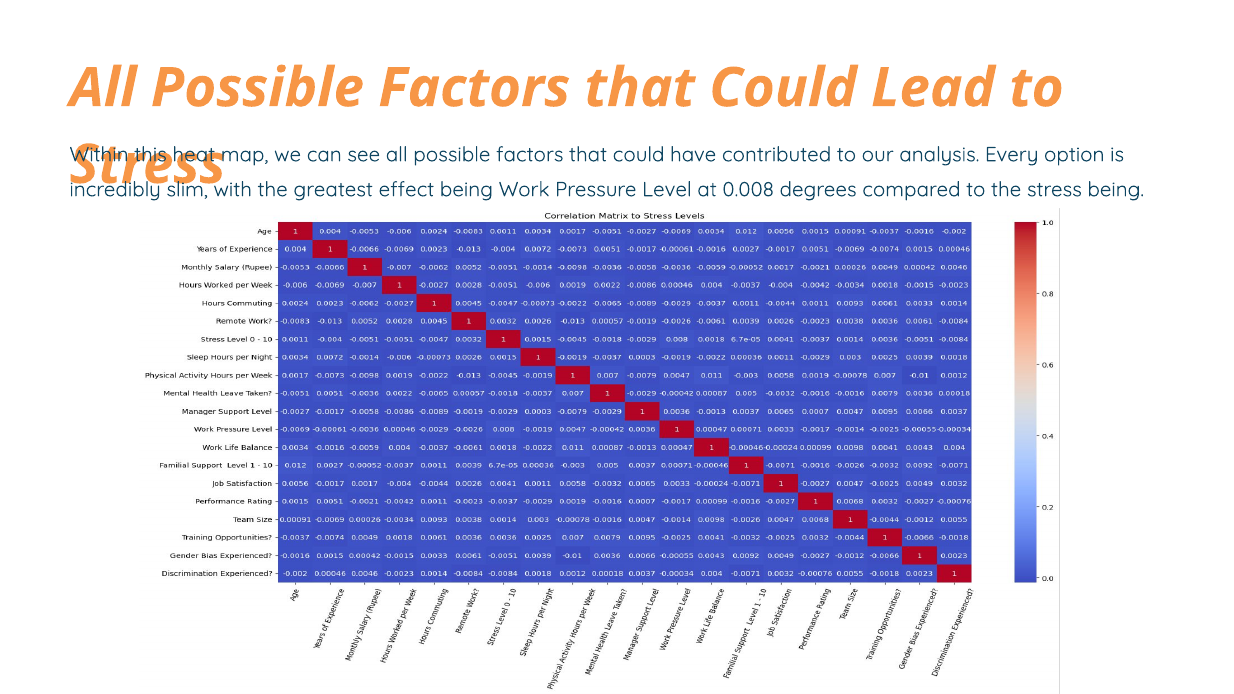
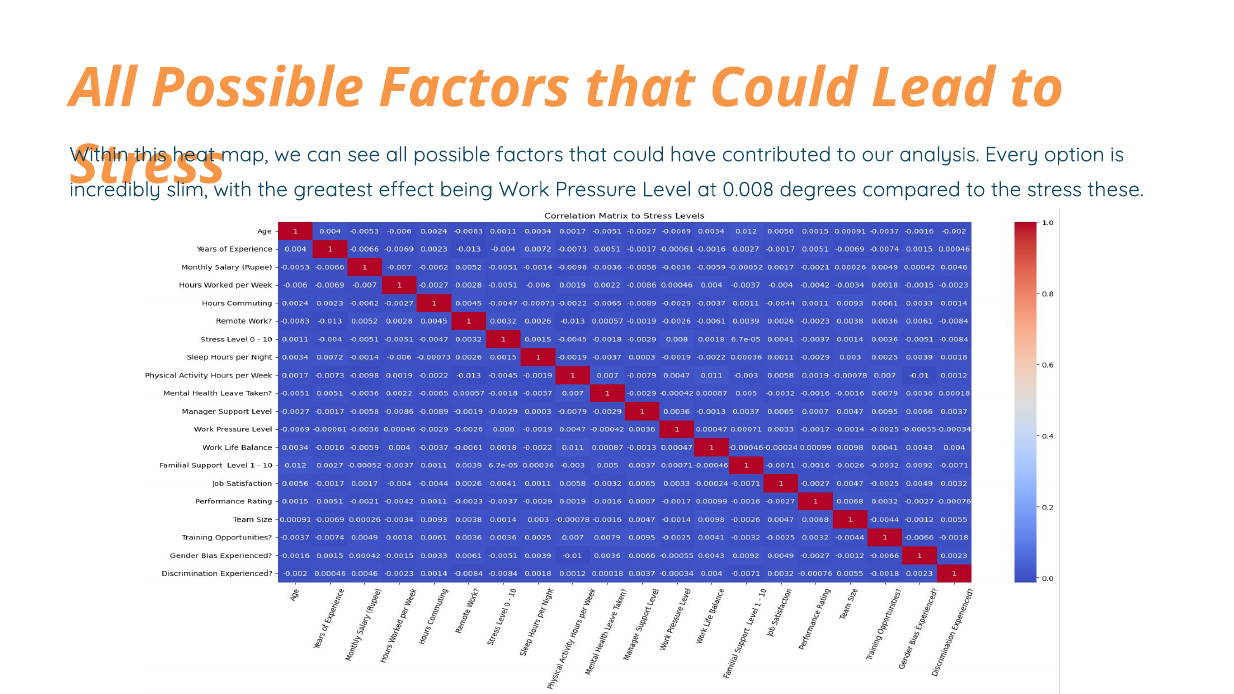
being at (1116, 190): being -> these
